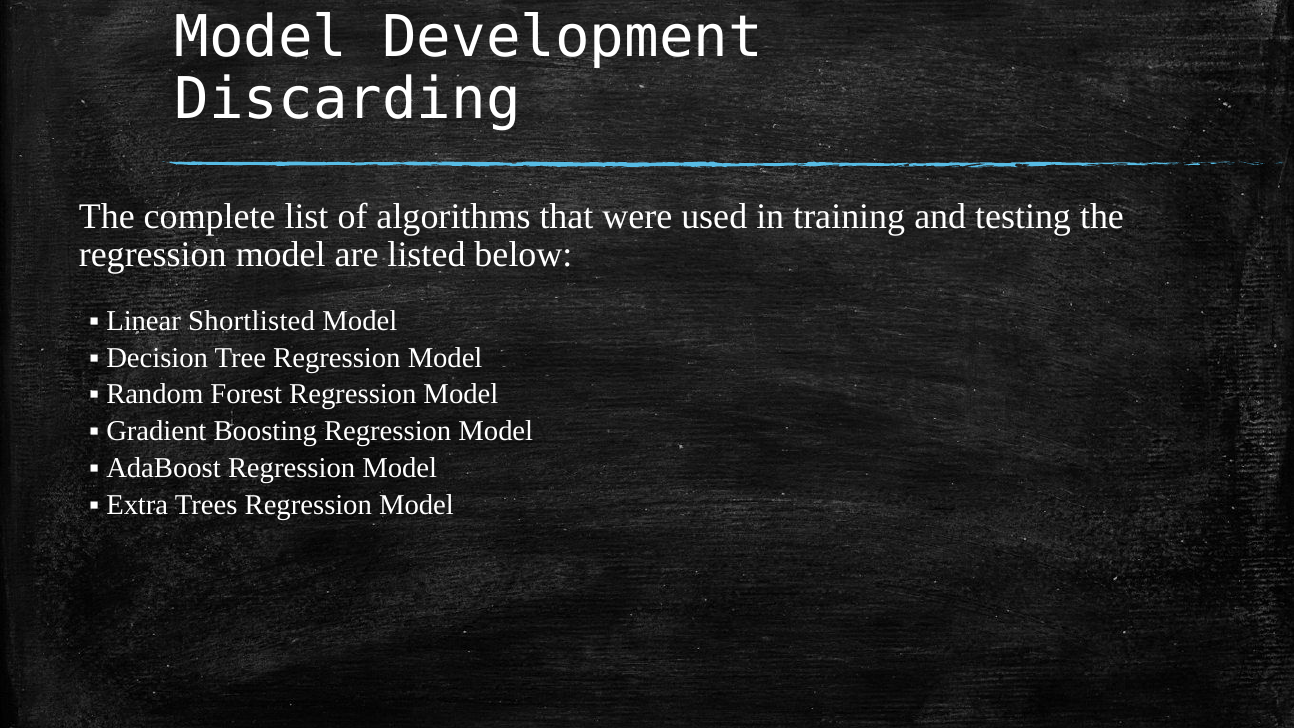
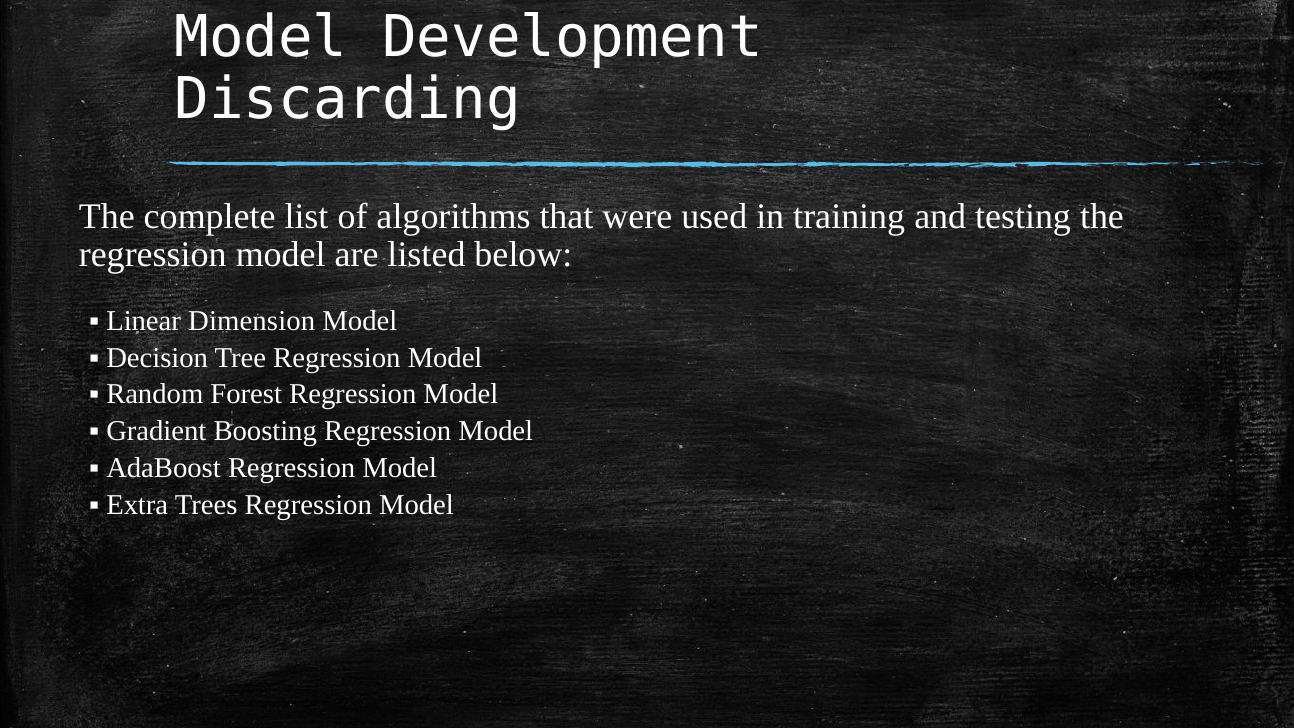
Shortlisted: Shortlisted -> Dimension
